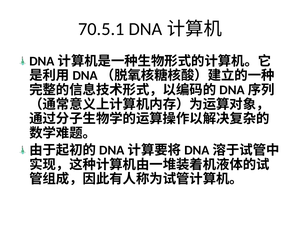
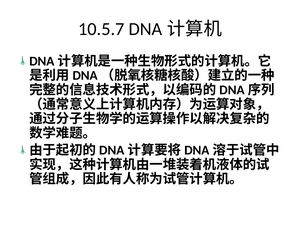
70.5.1: 70.5.1 -> 10.5.7
